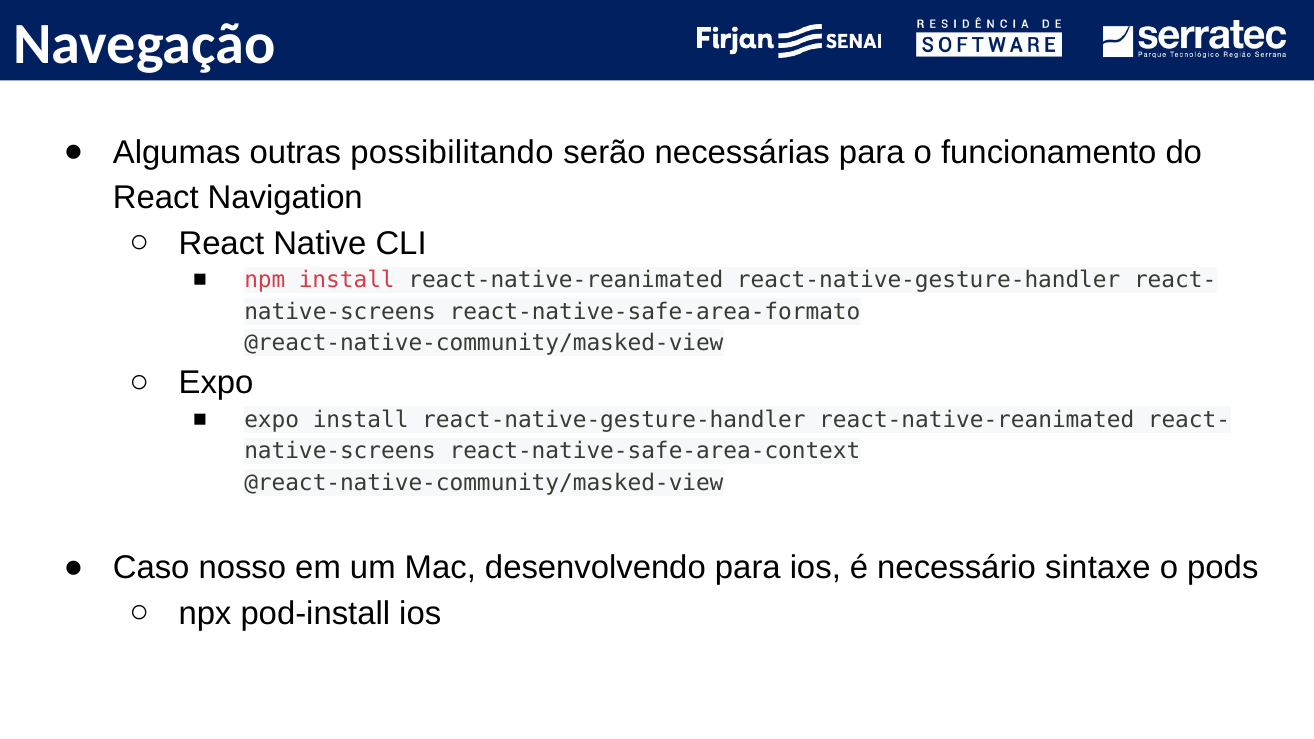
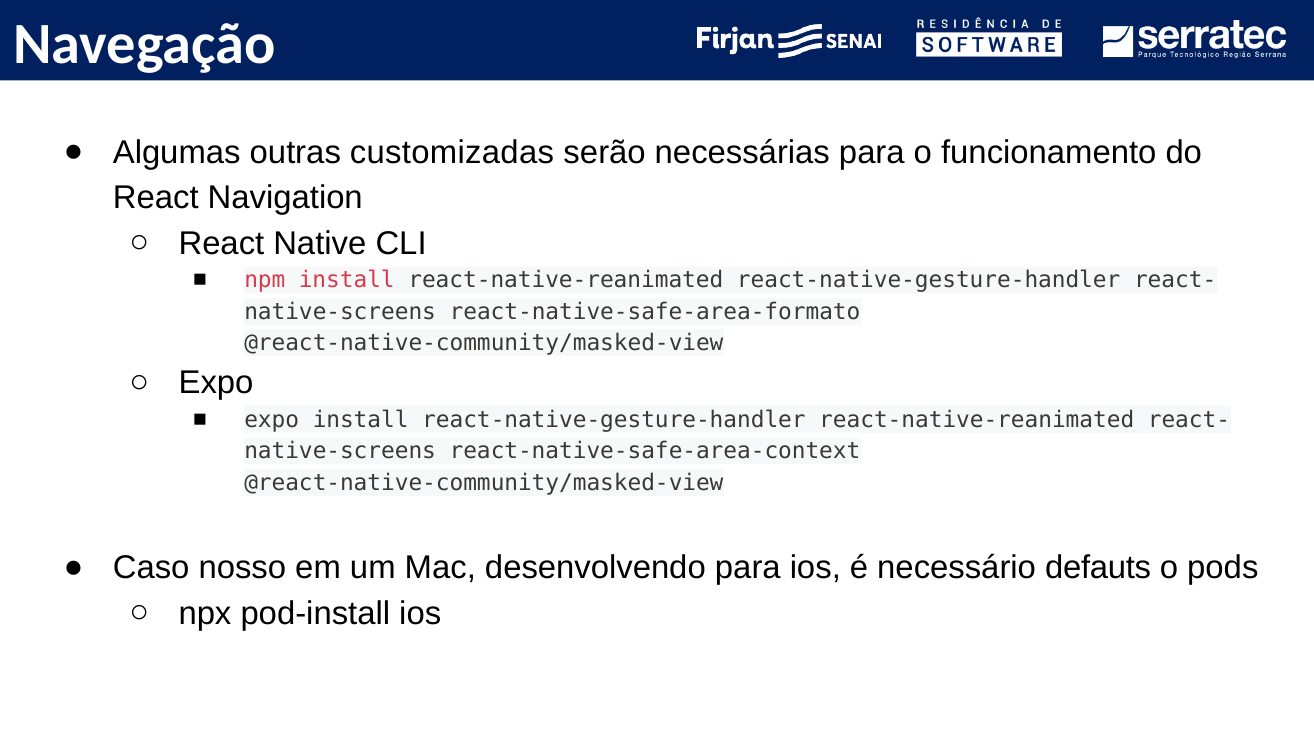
possibilitando: possibilitando -> customizadas
sintaxe: sintaxe -> defauts
